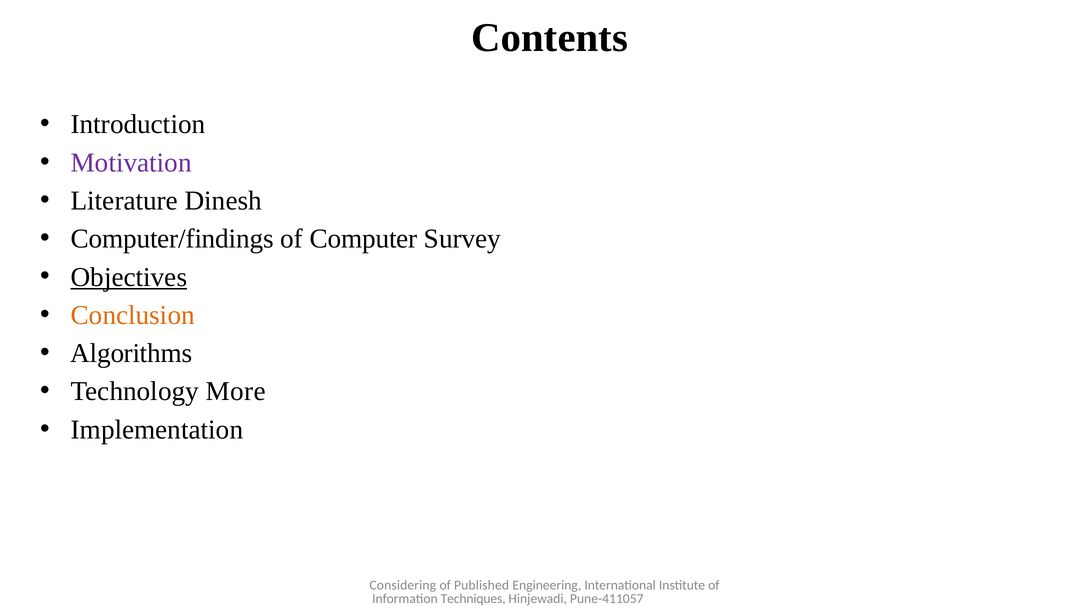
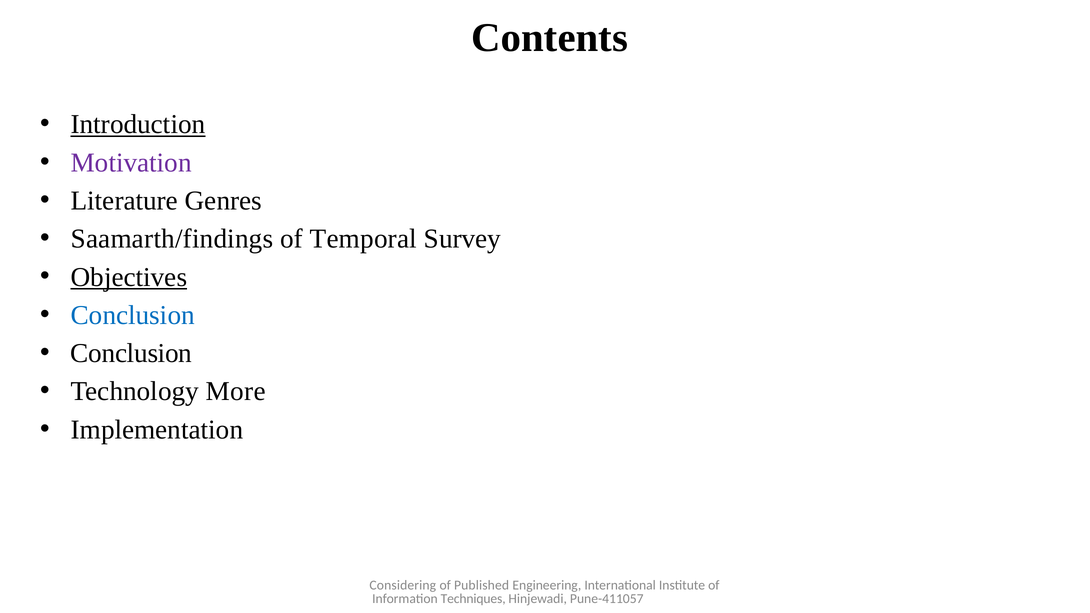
Introduction underline: none -> present
Dinesh: Dinesh -> Genres
Computer/findings: Computer/findings -> Saamarth/findings
Computer: Computer -> Temporal
Conclusion at (133, 315) colour: orange -> blue
Algorithms at (131, 353): Algorithms -> Conclusion
